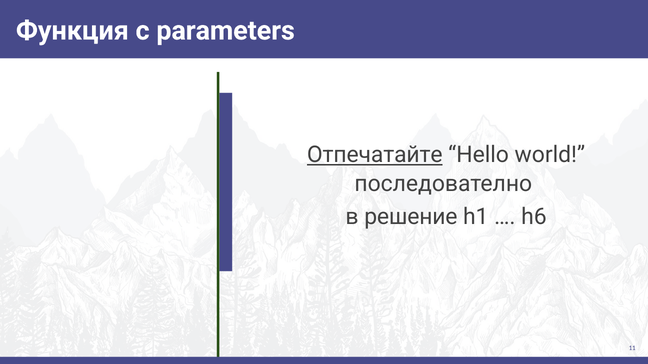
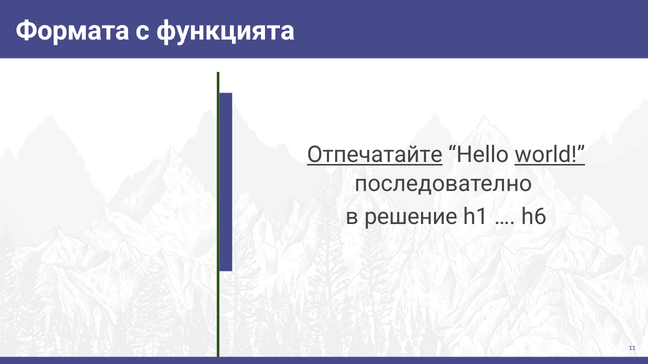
Функция: Функция -> Формата
parameters: parameters -> функцията
world underline: none -> present
